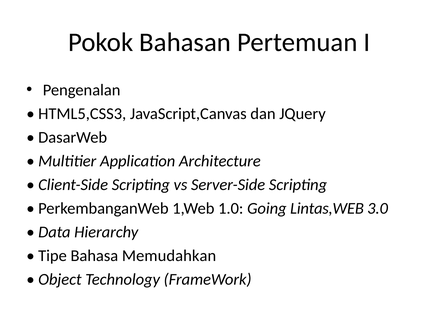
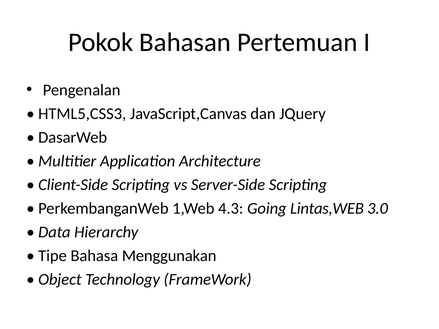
1.0: 1.0 -> 4.3
Memudahkan: Memudahkan -> Menggunakan
